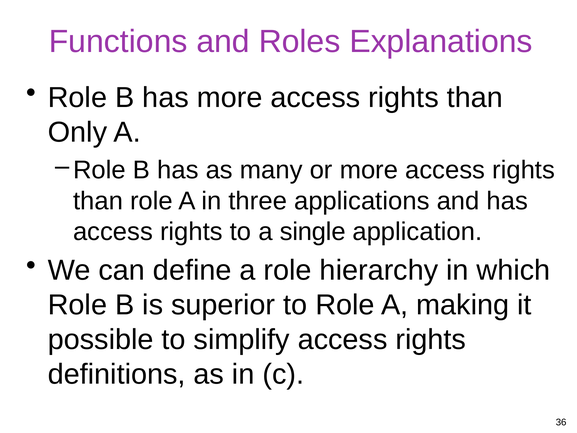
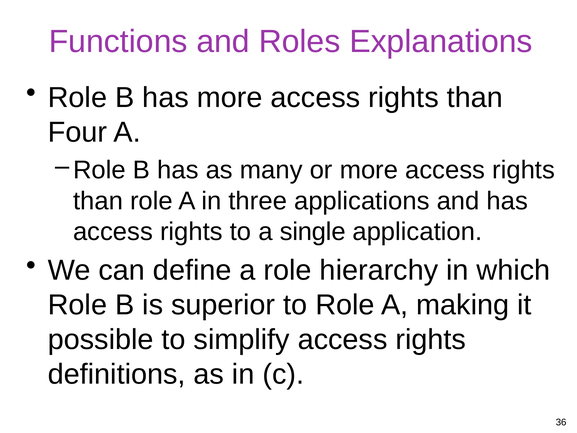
Only: Only -> Four
